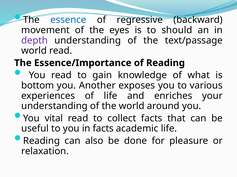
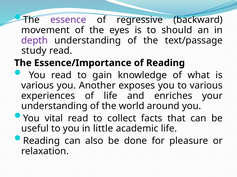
essence colour: blue -> purple
world at (34, 51): world -> study
bottom at (38, 86): bottom -> various
in facts: facts -> little
